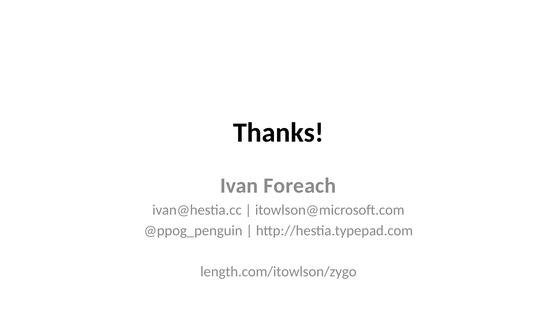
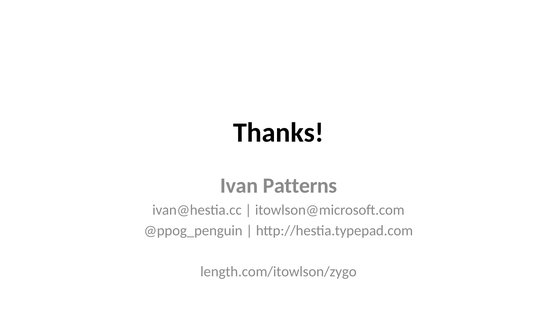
Foreach: Foreach -> Patterns
